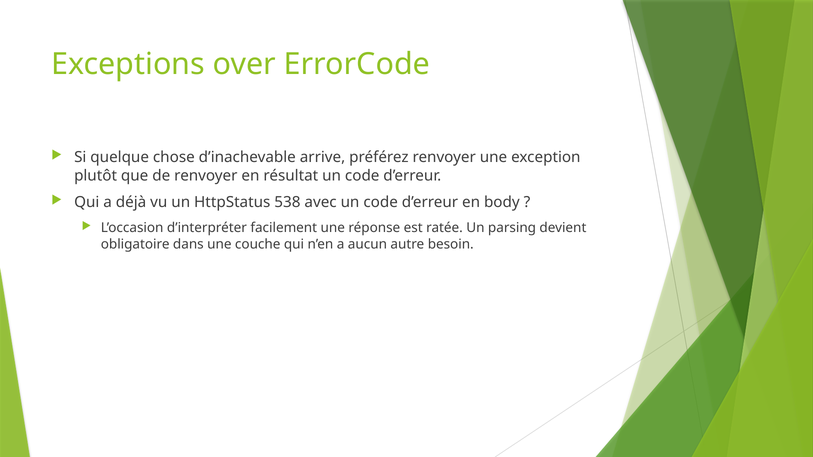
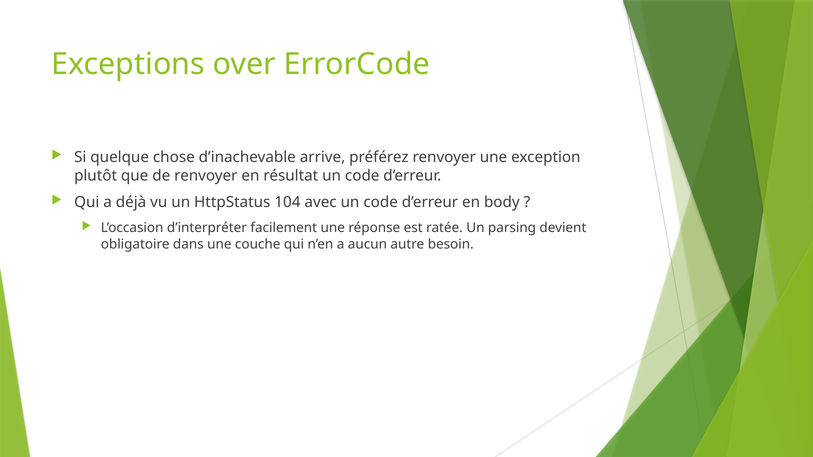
538: 538 -> 104
